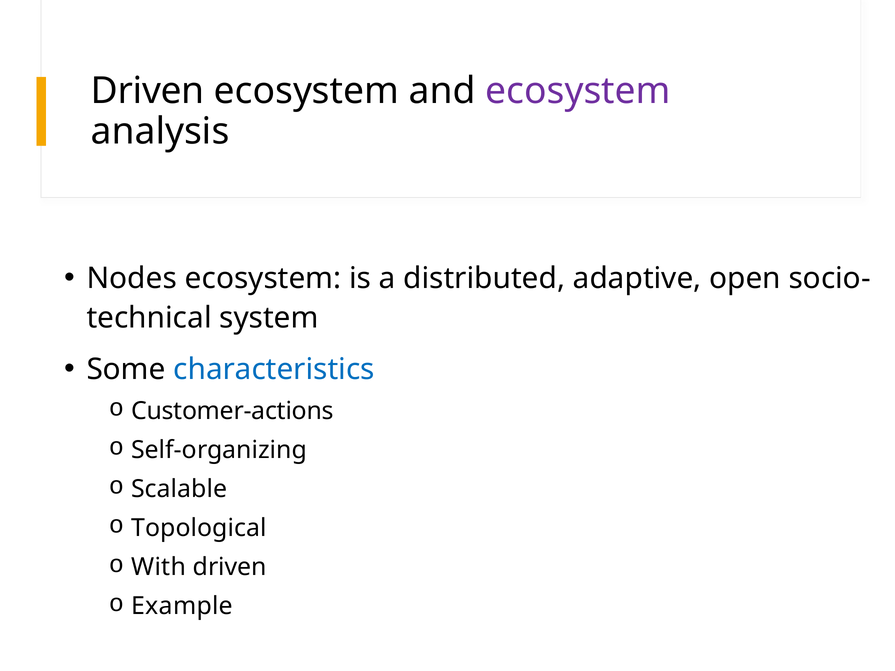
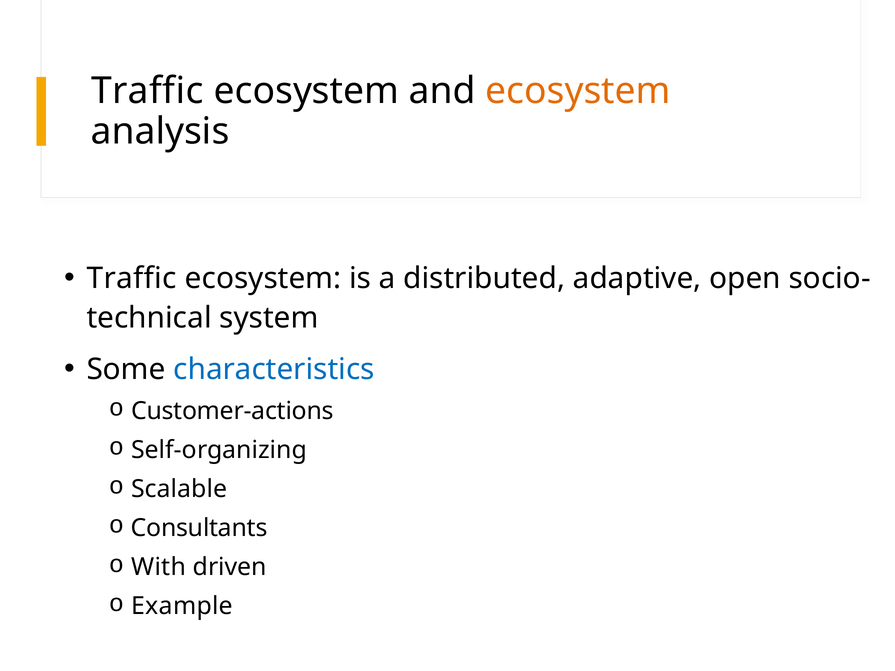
Driven at (148, 91): Driven -> Traffic
ecosystem at (578, 91) colour: purple -> orange
Nodes at (132, 278): Nodes -> Traffic
Topological: Topological -> Consultants
